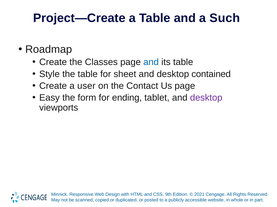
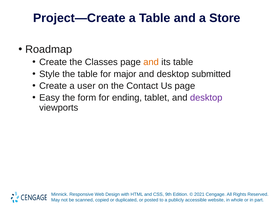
Such: Such -> Store
and at (151, 62) colour: blue -> orange
sheet: sheet -> major
contained: contained -> submitted
